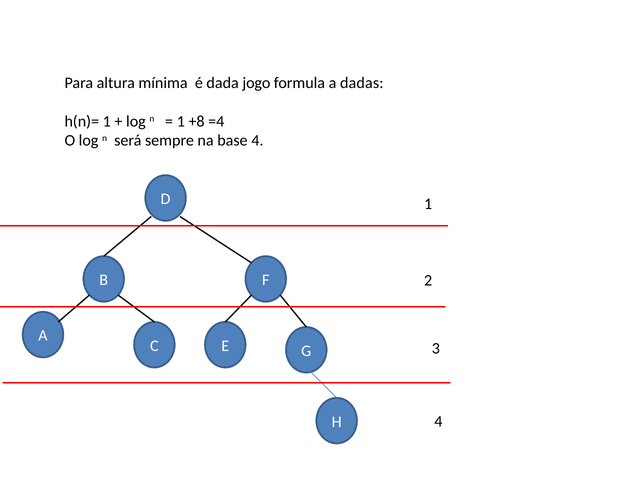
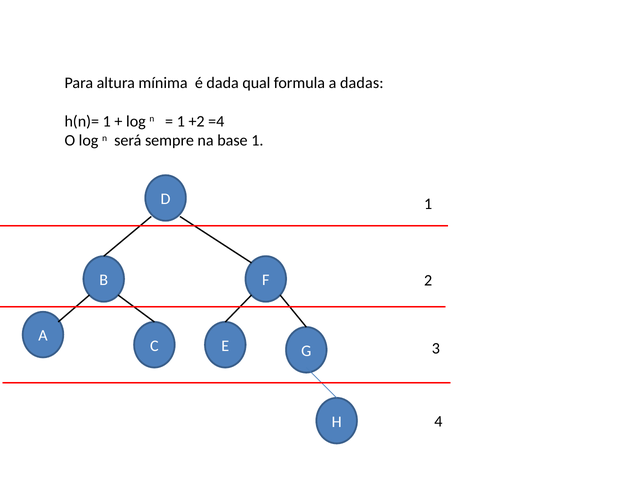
jogo: jogo -> qual
+8: +8 -> +2
base 4: 4 -> 1
